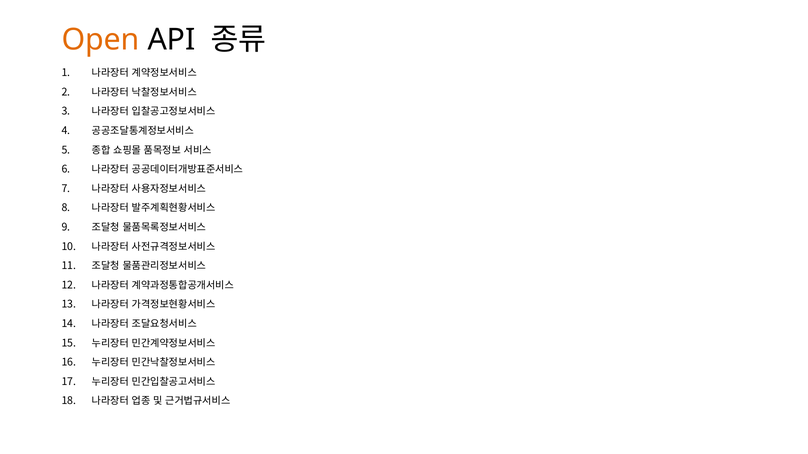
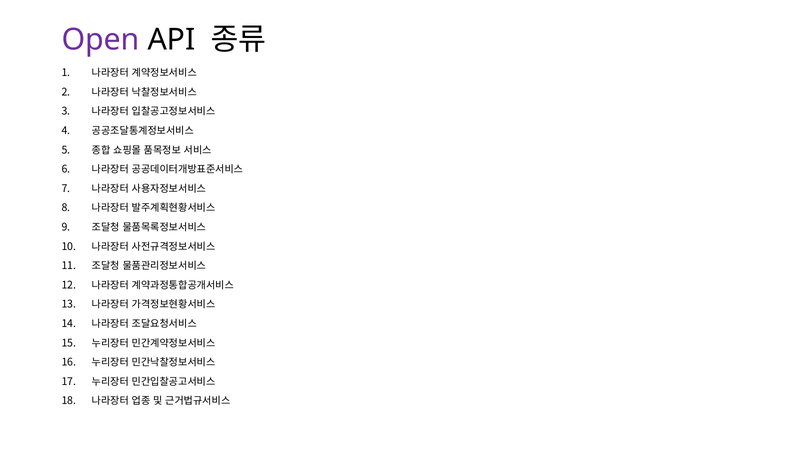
Open colour: orange -> purple
